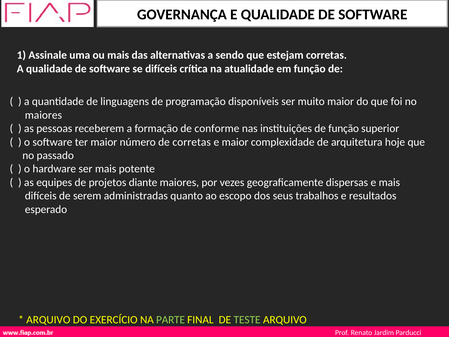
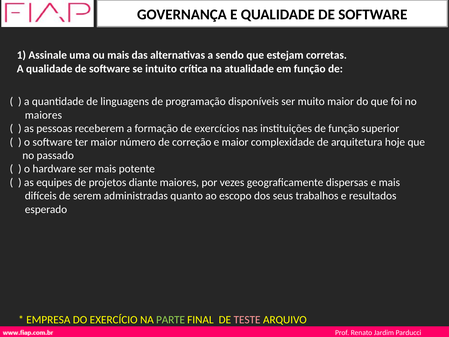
se difíceis: difíceis -> intuito
conforme: conforme -> exercícios
de corretas: corretas -> correção
ARQUIVO at (48, 320): ARQUIVO -> EMPRESA
TESTE colour: light green -> pink
